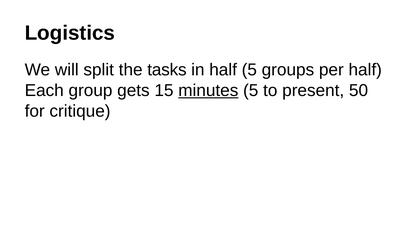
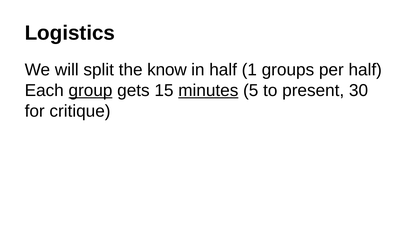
tasks: tasks -> know
half 5: 5 -> 1
group underline: none -> present
50: 50 -> 30
